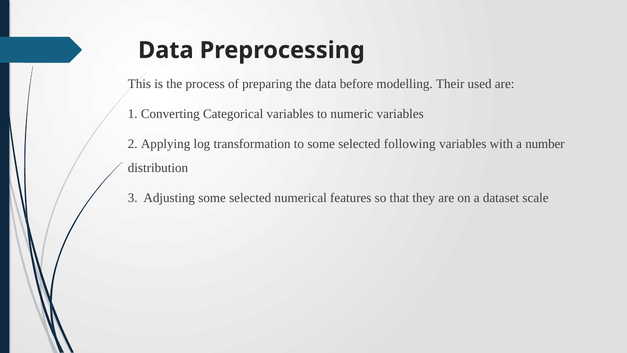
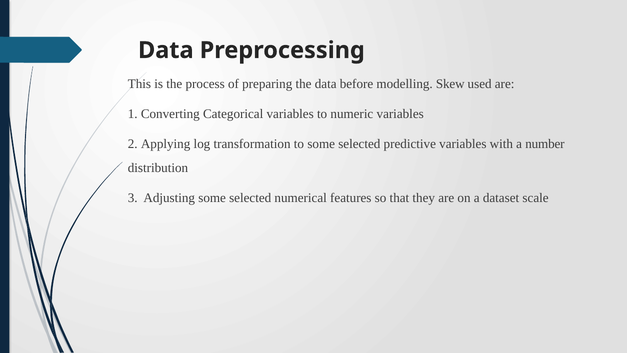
Their: Their -> Skew
following: following -> predictive
